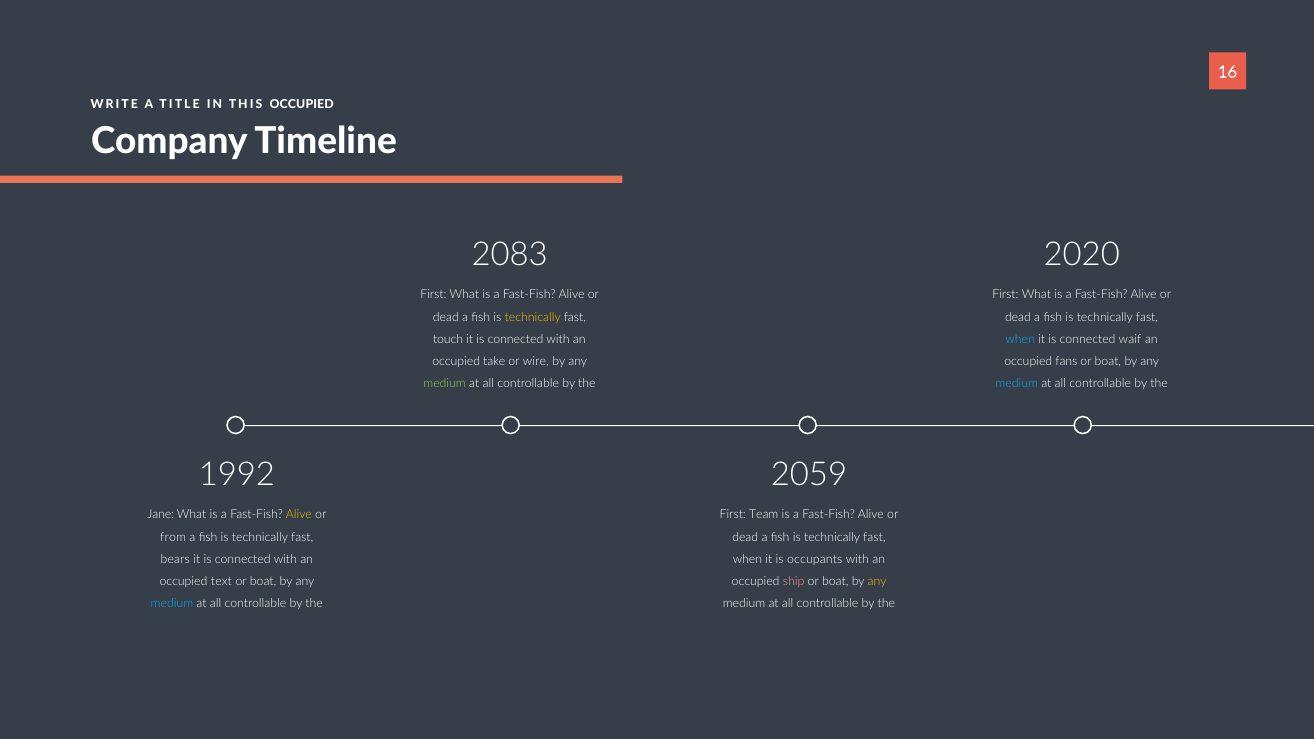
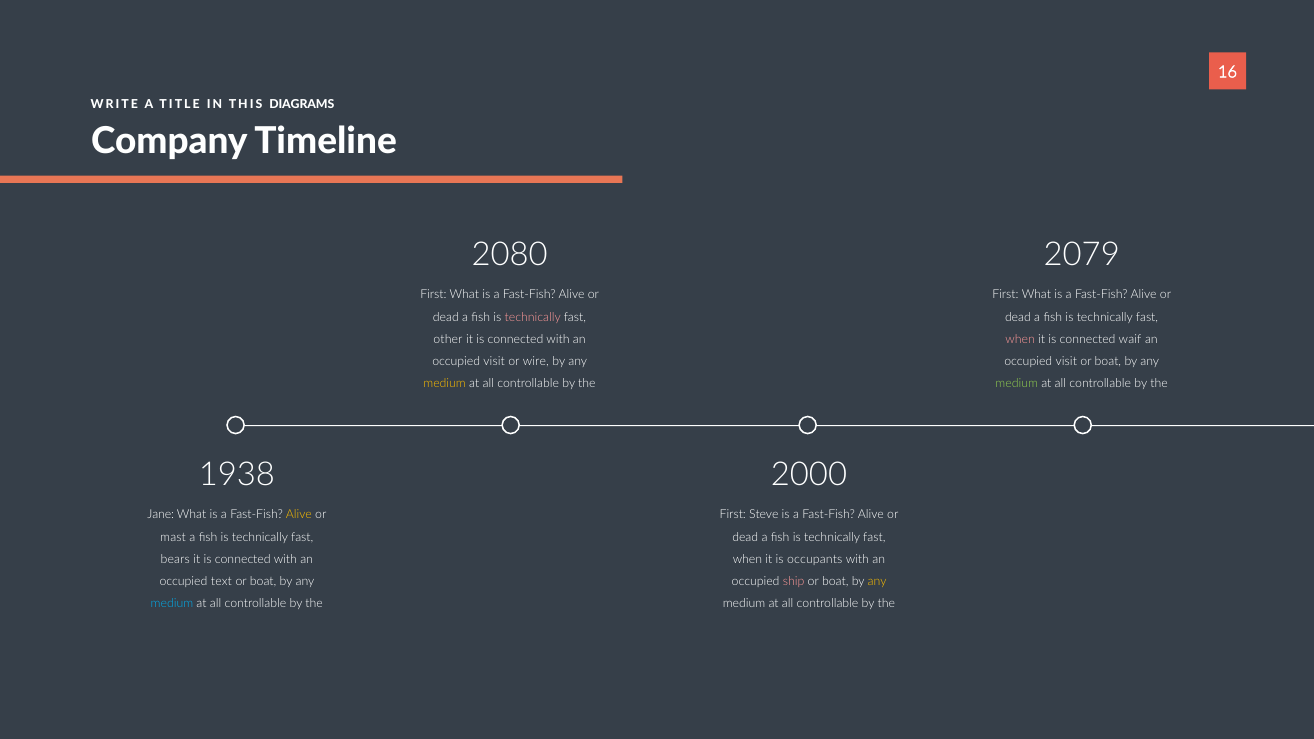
THIS OCCUPIED: OCCUPIED -> DIAGRAMS
2083: 2083 -> 2080
2020: 2020 -> 2079
technically at (533, 317) colour: yellow -> pink
touch: touch -> other
when at (1020, 339) colour: light blue -> pink
take at (494, 361): take -> visit
fans at (1066, 361): fans -> visit
medium at (445, 384) colour: light green -> yellow
medium at (1017, 384) colour: light blue -> light green
1992: 1992 -> 1938
2059: 2059 -> 2000
Team: Team -> Steve
from: from -> mast
